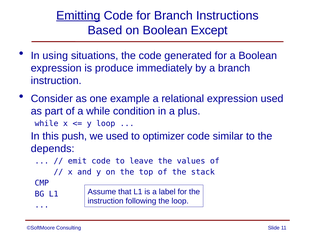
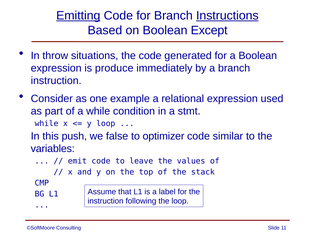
Instructions underline: none -> present
using: using -> throw
plus: plus -> stmt
we used: used -> false
depends: depends -> variables
